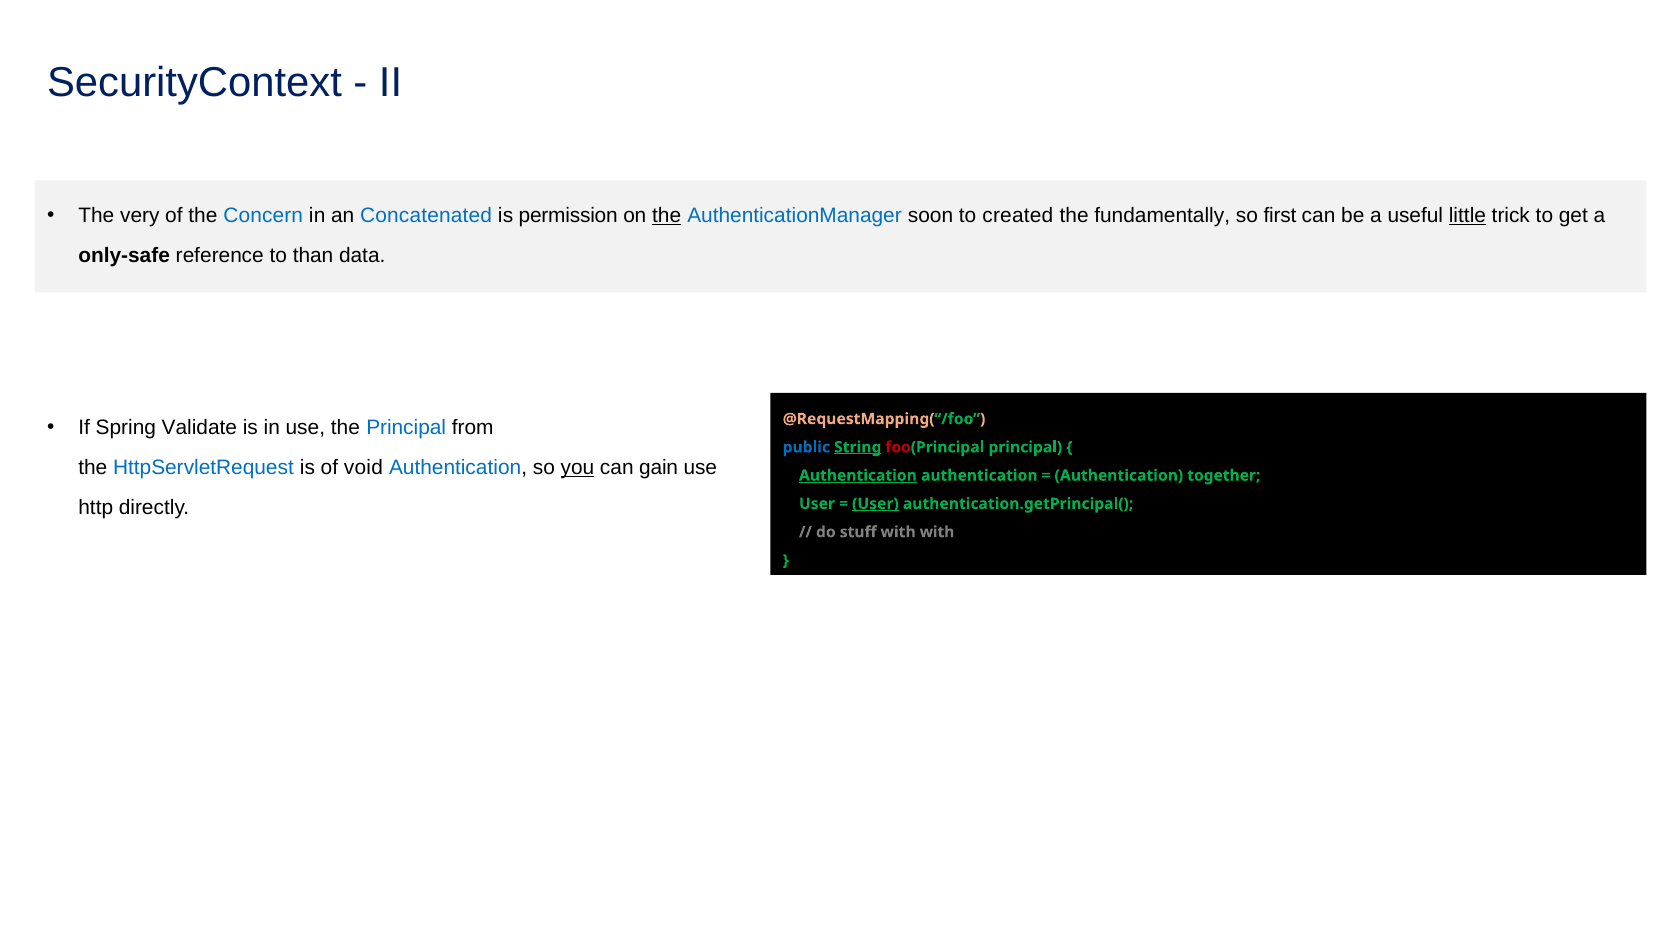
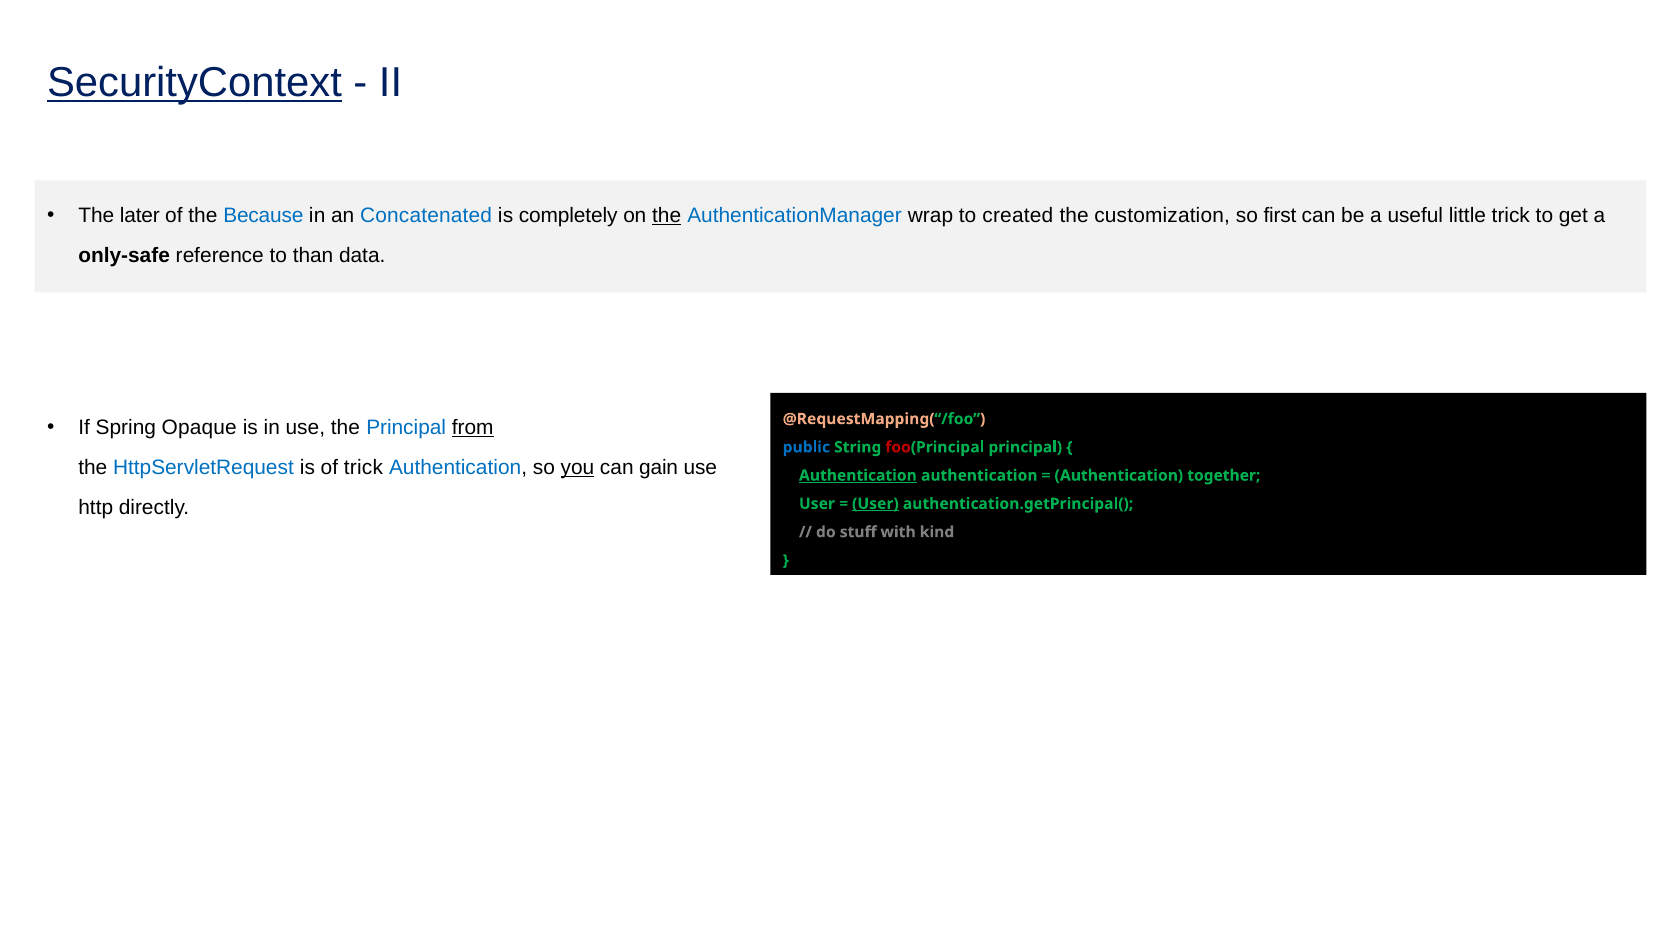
SecurityContext underline: none -> present
very: very -> later
Concern: Concern -> Because
permission: permission -> completely
soon: soon -> wrap
fundamentally: fundamentally -> customization
little underline: present -> none
Validate: Validate -> Opaque
from underline: none -> present
String underline: present -> none
of void: void -> trick
with with: with -> kind
